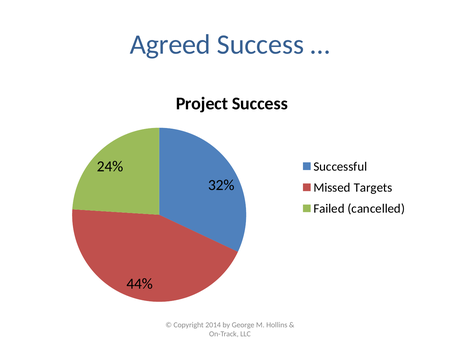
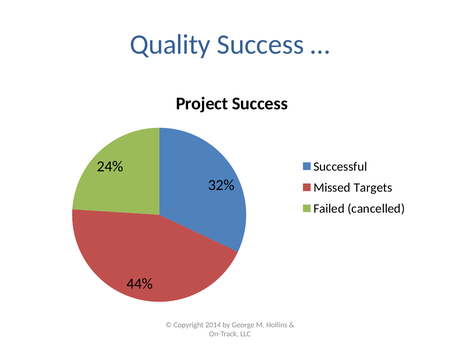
Agreed: Agreed -> Quality
